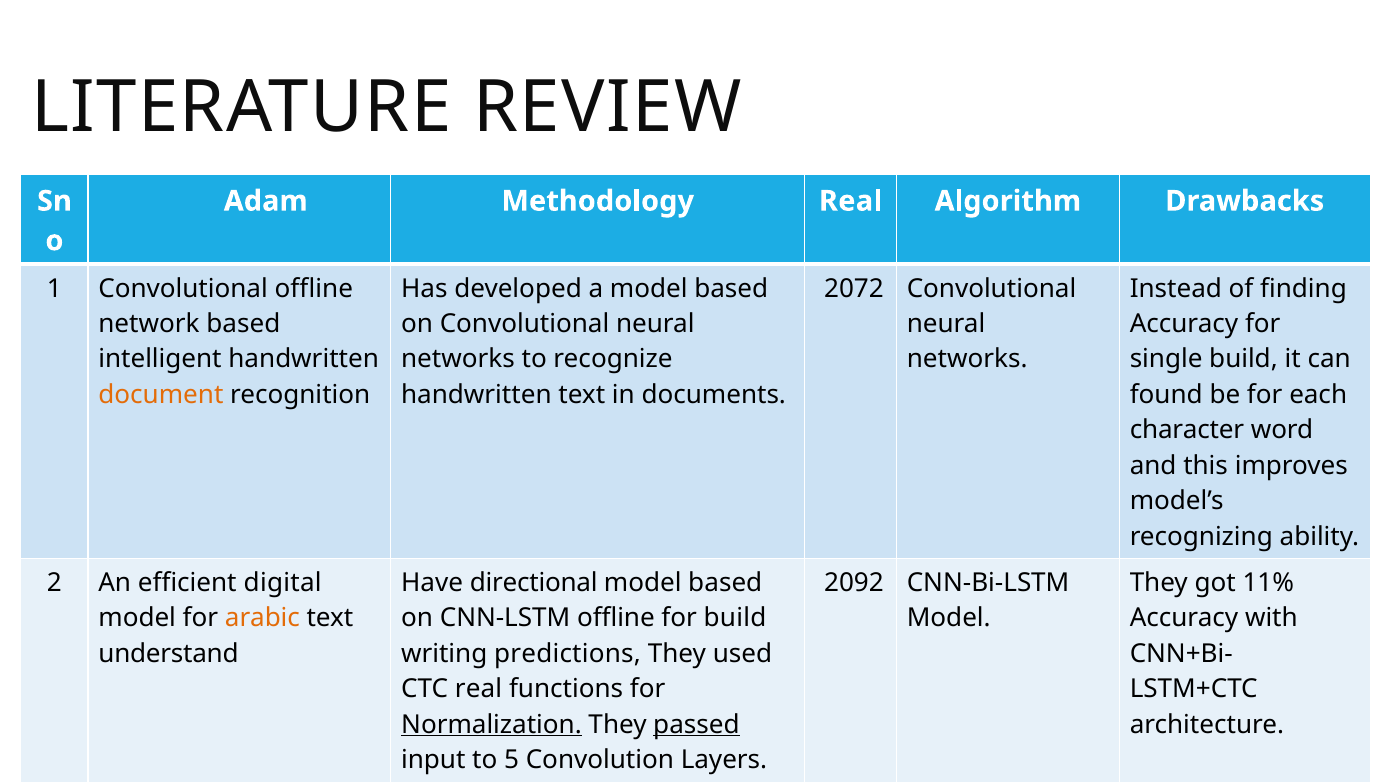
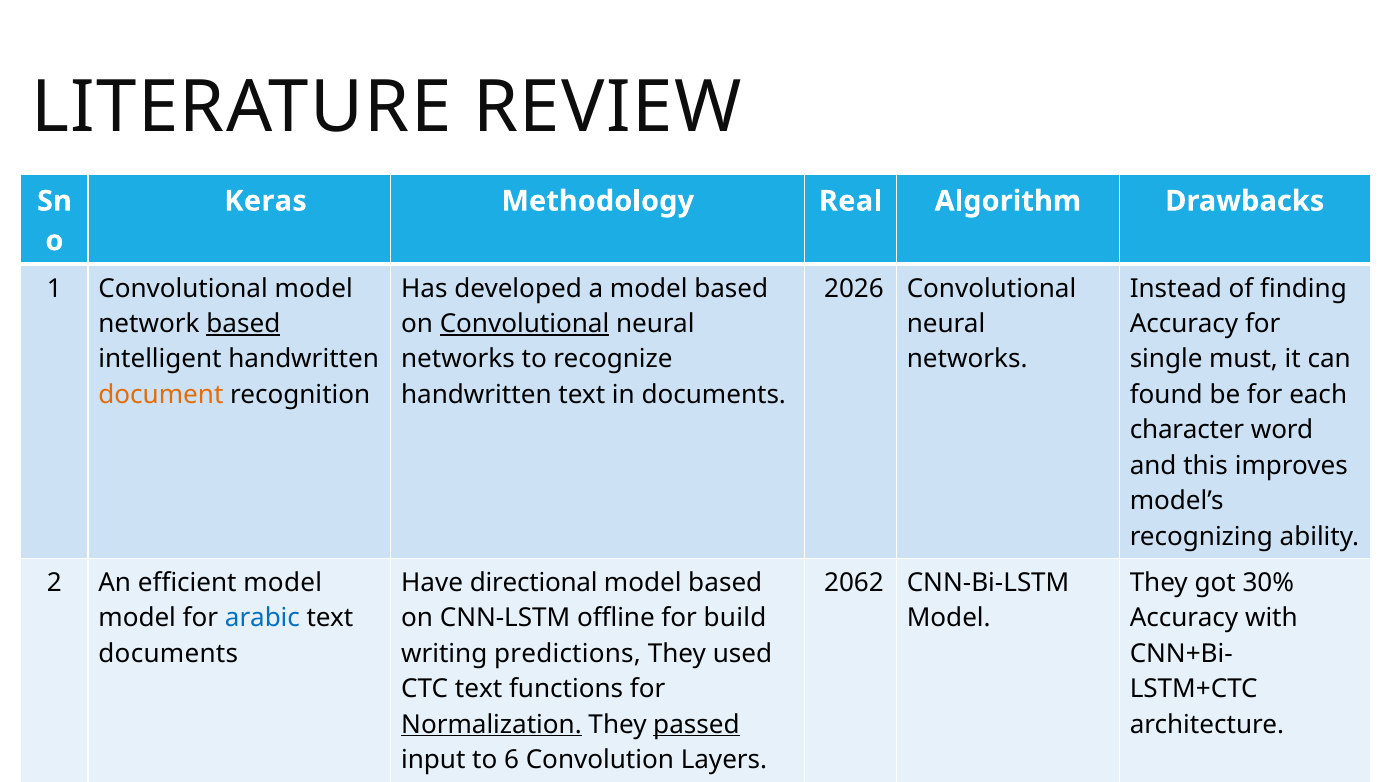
Adam: Adam -> Keras
Convolutional offline: offline -> model
2072: 2072 -> 2026
based at (243, 324) underline: none -> present
Convolutional at (525, 324) underline: none -> present
single build: build -> must
efficient digital: digital -> model
2092: 2092 -> 2062
11%: 11% -> 30%
arabic colour: orange -> blue
understand at (169, 654): understand -> documents
CTC real: real -> text
5: 5 -> 6
